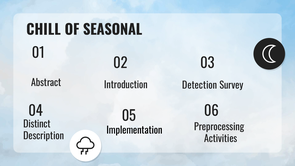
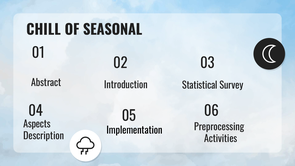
Detection: Detection -> Statistical
Distinct: Distinct -> Aspects
